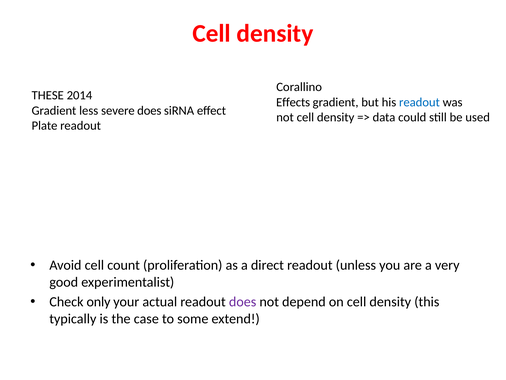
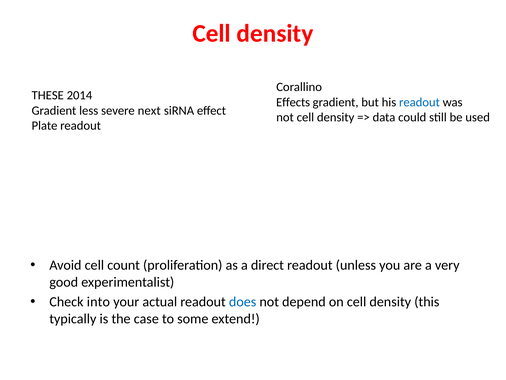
severe does: does -> next
only: only -> into
does at (243, 302) colour: purple -> blue
